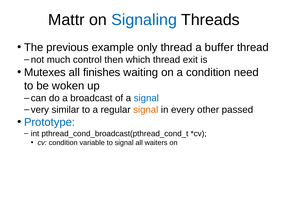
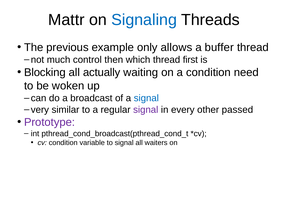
only thread: thread -> allows
exit: exit -> first
Mutexes: Mutexes -> Blocking
finishes: finishes -> actually
signal at (146, 110) colour: orange -> purple
Prototype colour: blue -> purple
